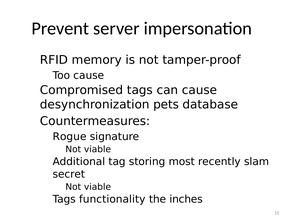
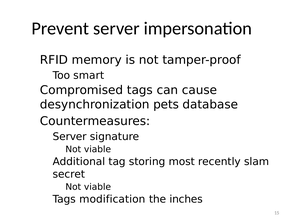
Too cause: cause -> smart
Rogue at (70, 137): Rogue -> Server
functionality: functionality -> modification
